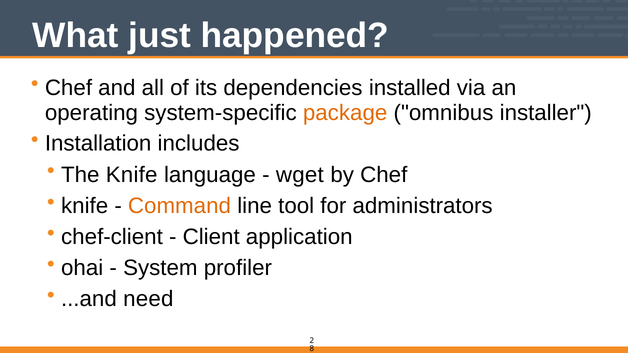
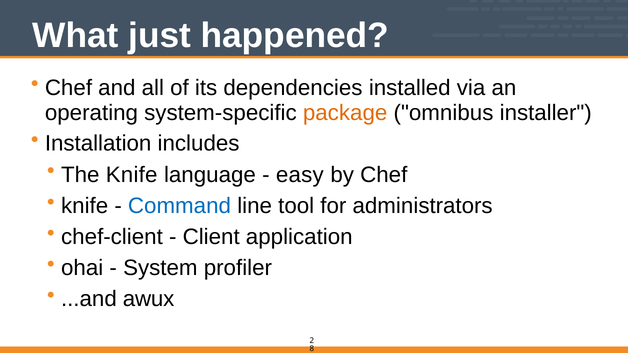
wget: wget -> easy
Command colour: orange -> blue
need: need -> awux
